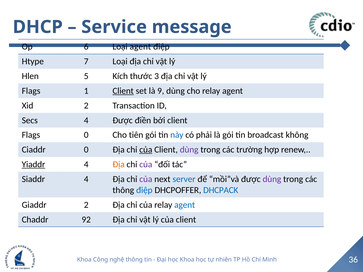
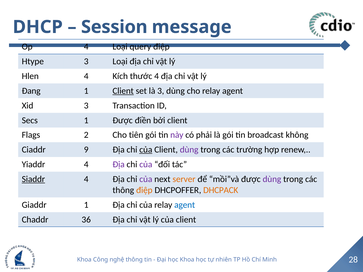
Service: Service -> Session
Op 6: 6 -> 4
Loại agent: agent -> query
Htype 7: 7 -> 3
Hlen 5: 5 -> 4
thước 3: 3 -> 4
Flags at (31, 91): Flags -> Đang
là 9: 9 -> 3
Xid 2: 2 -> 3
Secs 4: 4 -> 1
Flags 0: 0 -> 2
này colour: blue -> purple
Ciaddr 0: 0 -> 9
Yiaddr underline: present -> none
Địa at (119, 165) colour: orange -> purple
Siaddr underline: none -> present
server colour: blue -> orange
điệp at (144, 190) colour: blue -> orange
DHCPACK colour: blue -> orange
Giaddr 2: 2 -> 1
92: 92 -> 36
36: 36 -> 28
